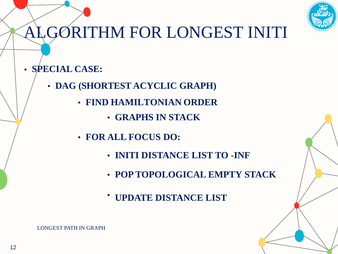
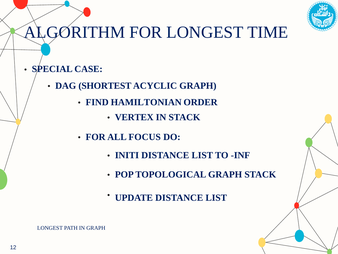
LONGEST INITI: INITI -> TIME
GRAPHS: GRAPHS -> VERTEX
TOPOLOGICAL EMPTY: EMPTY -> GRAPH
